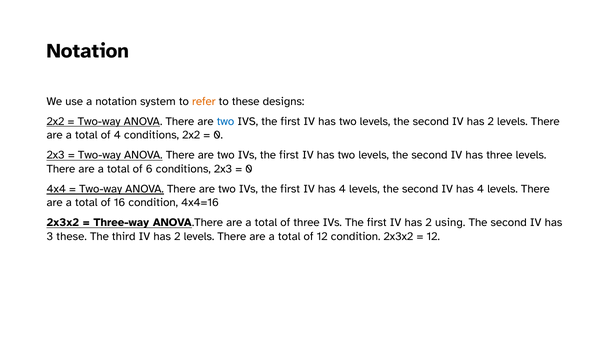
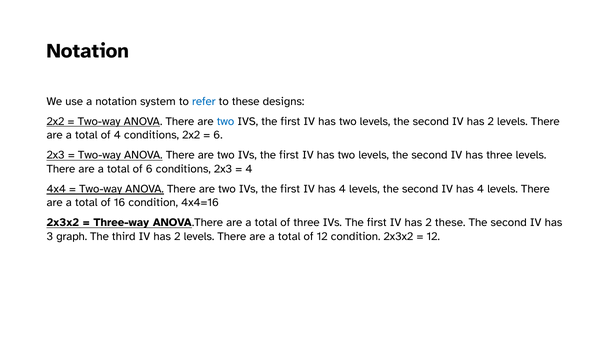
refer colour: orange -> blue
0 at (218, 135): 0 -> 6
0 at (249, 169): 0 -> 4
2 using: using -> these
3 these: these -> graph
